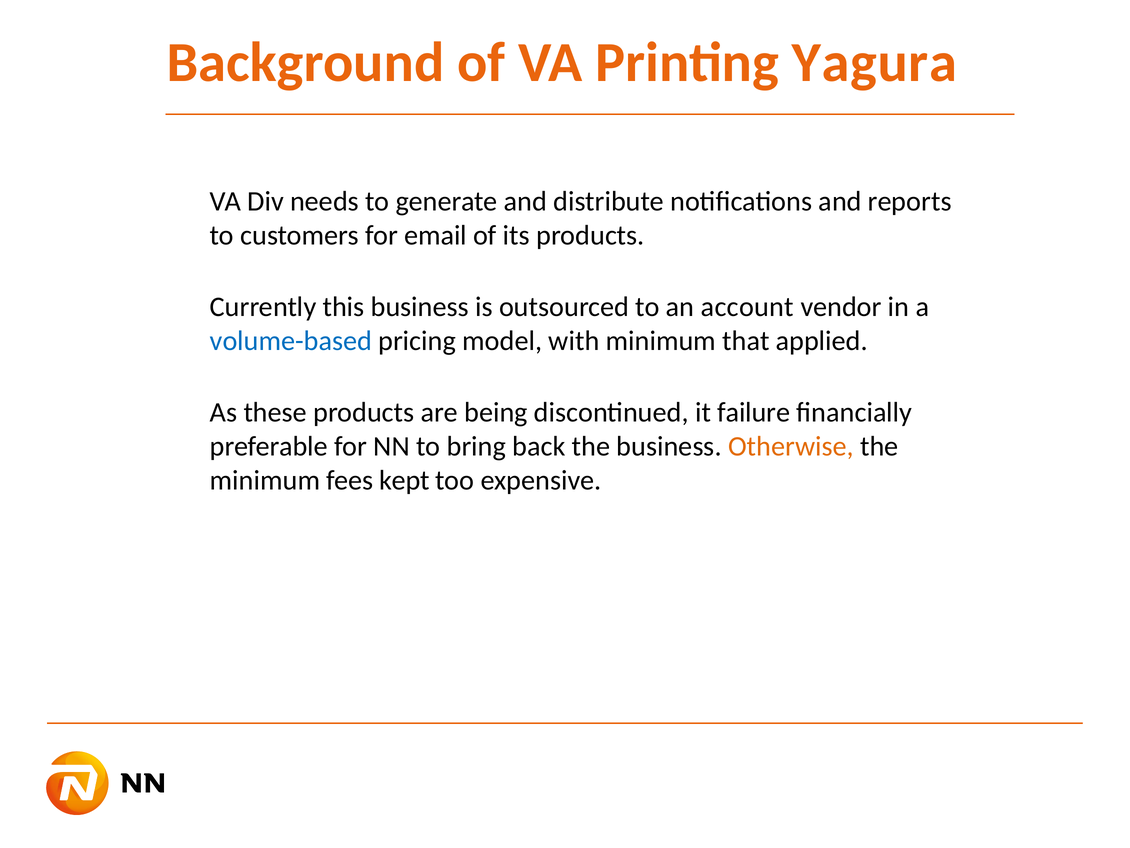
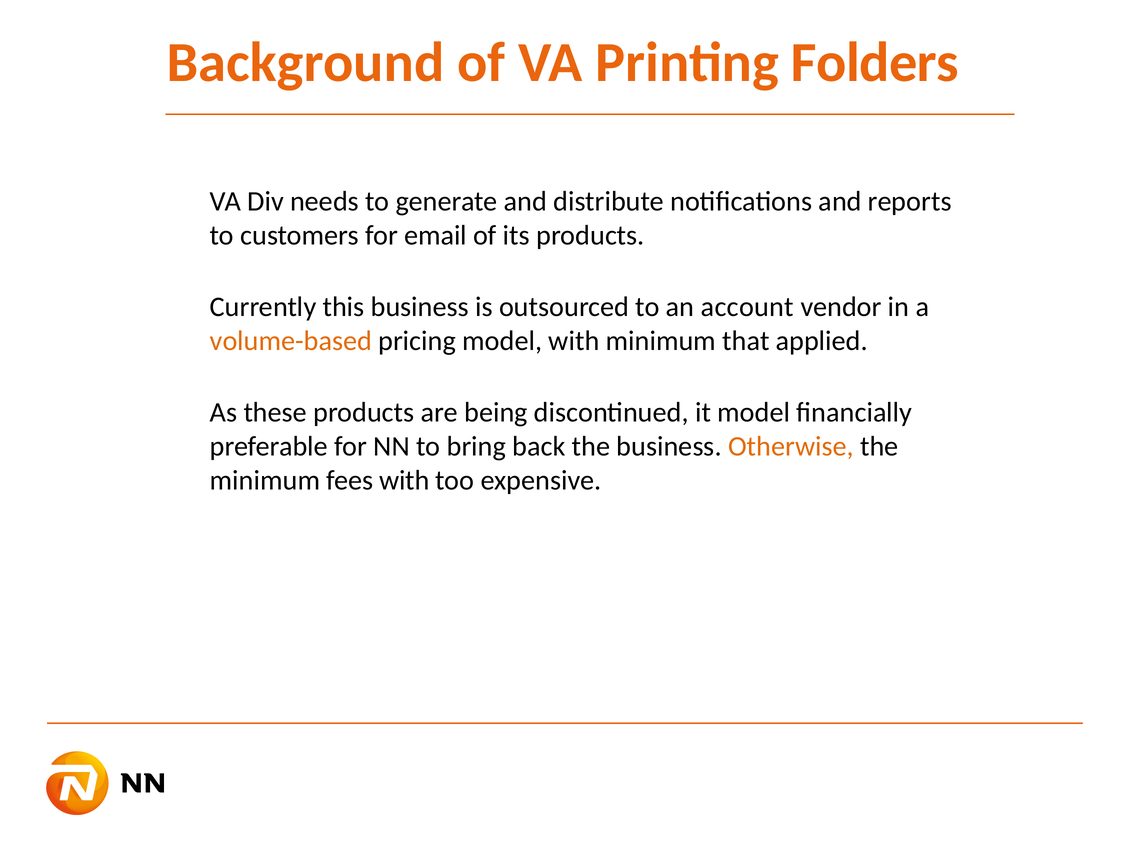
Yagura: Yagura -> Folders
volume-based colour: blue -> orange
it failure: failure -> model
fees kept: kept -> with
